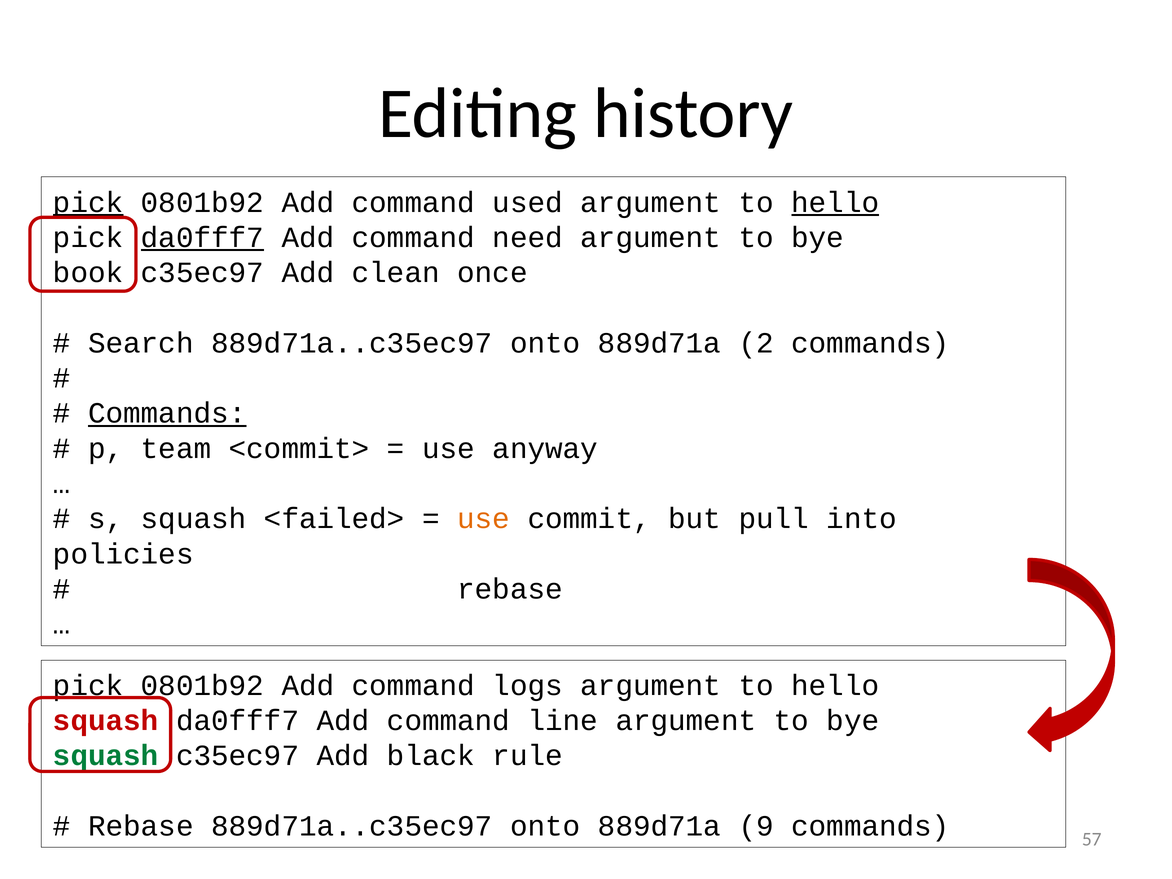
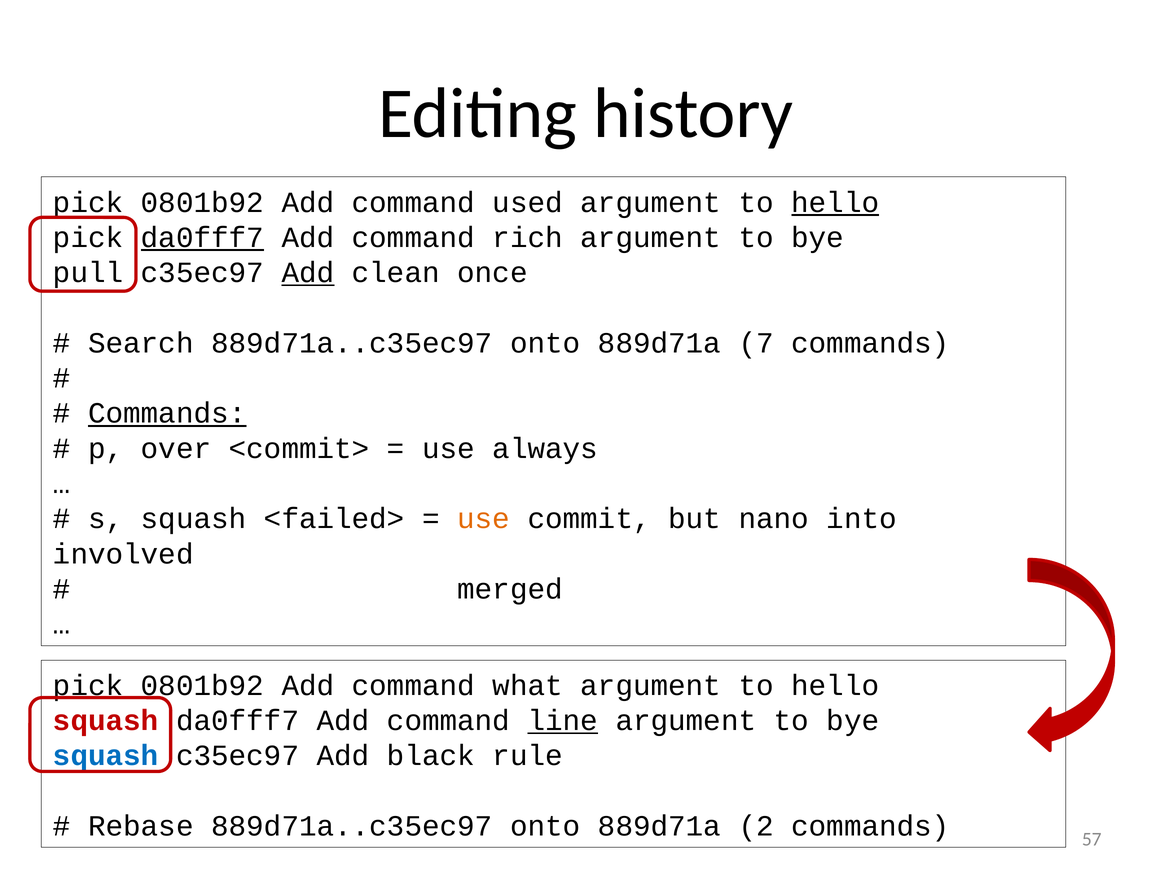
pick at (88, 202) underline: present -> none
need: need -> rich
book: book -> pull
Add at (308, 273) underline: none -> present
2: 2 -> 7
team: team -> over
anyway: anyway -> always
pull: pull -> nano
policies: policies -> involved
rebase at (510, 589): rebase -> merged
logs: logs -> what
line underline: none -> present
squash at (106, 756) colour: green -> blue
9: 9 -> 2
